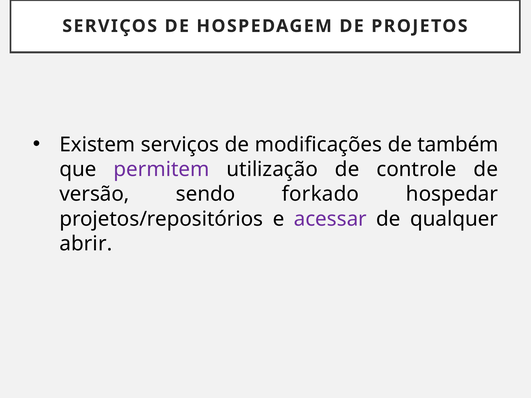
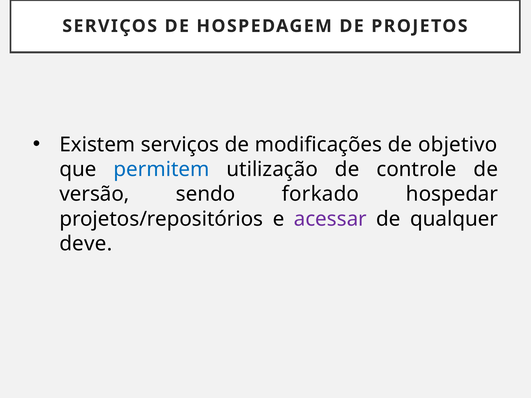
também: também -> objetivo
permitem colour: purple -> blue
abrir: abrir -> deve
